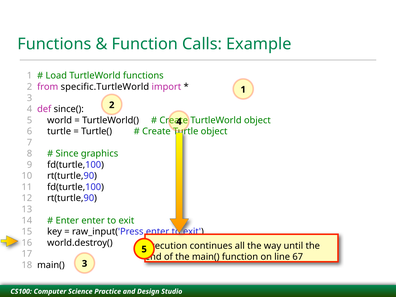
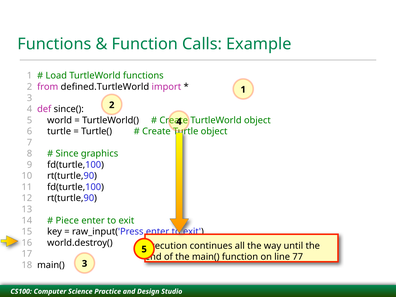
specific.TurtleWorld: specific.TurtleWorld -> defined.TurtleWorld
Enter at (67, 220): Enter -> Piece
67: 67 -> 77
